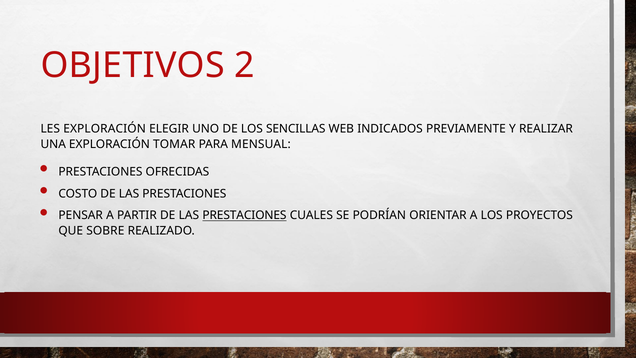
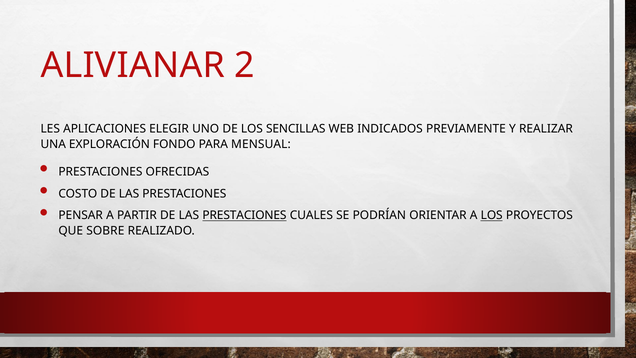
OBJETIVOS: OBJETIVOS -> ALIVIANAR
LES EXPLORACIÓN: EXPLORACIÓN -> APLICACIONES
TOMAR: TOMAR -> FONDO
LOS at (492, 215) underline: none -> present
